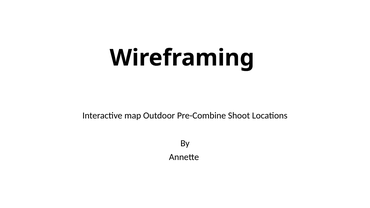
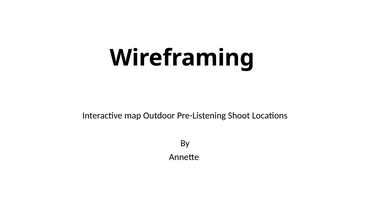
Pre-Combine: Pre-Combine -> Pre-Listening
